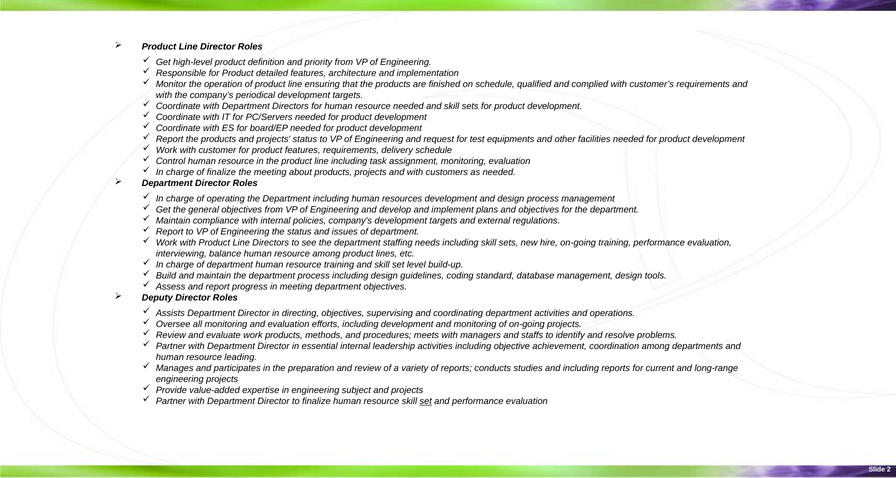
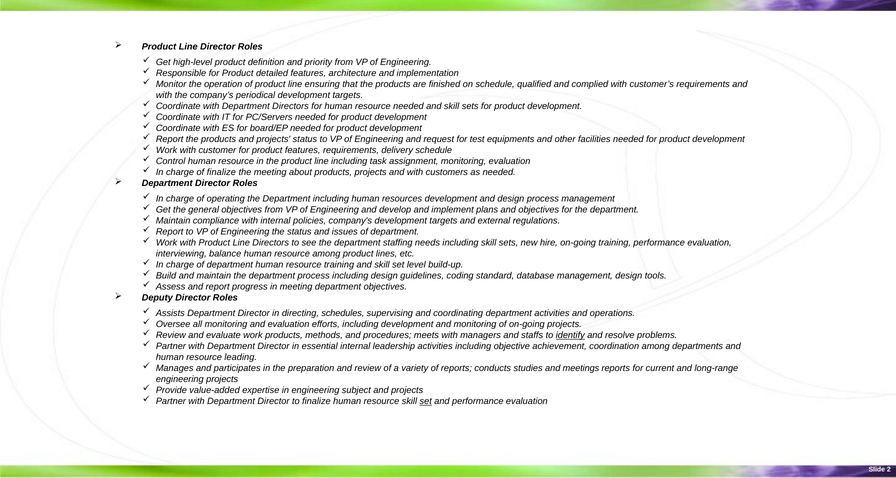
directing objectives: objectives -> schedules
identify underline: none -> present
and including: including -> meetings
